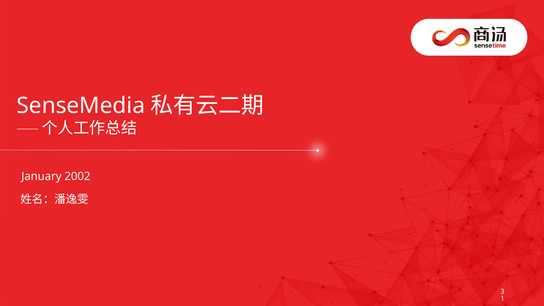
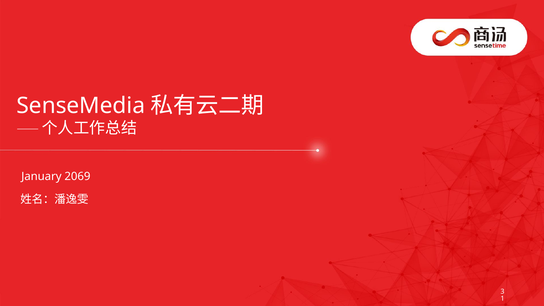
2002: 2002 -> 2069
